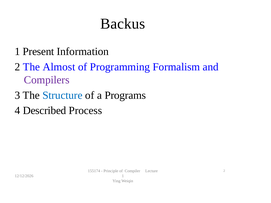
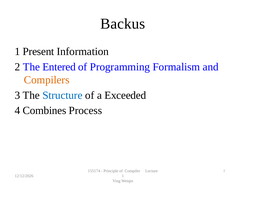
Almost: Almost -> Entered
Compilers colour: purple -> orange
Programs: Programs -> Exceeded
Described: Described -> Combines
